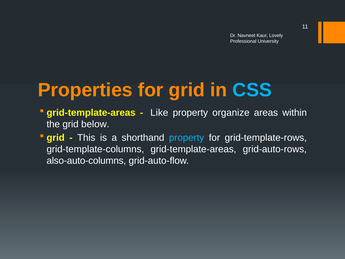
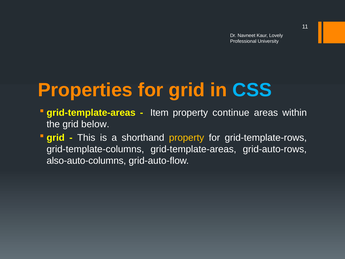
Like: Like -> Item
organize: organize -> continue
property at (187, 138) colour: light blue -> yellow
